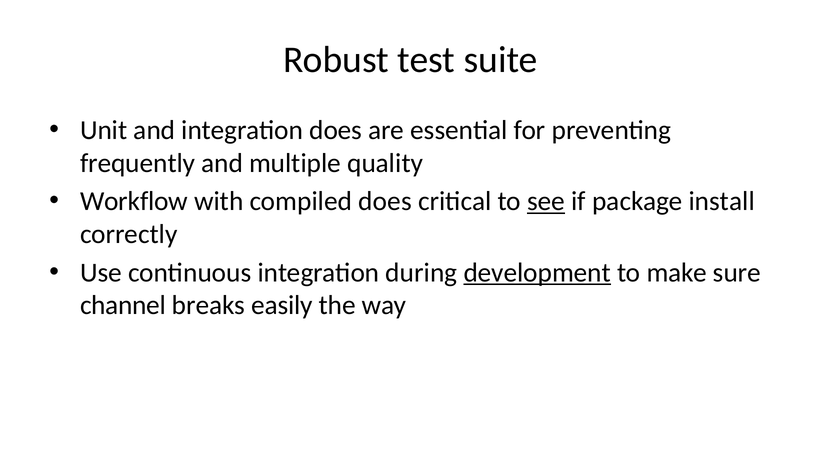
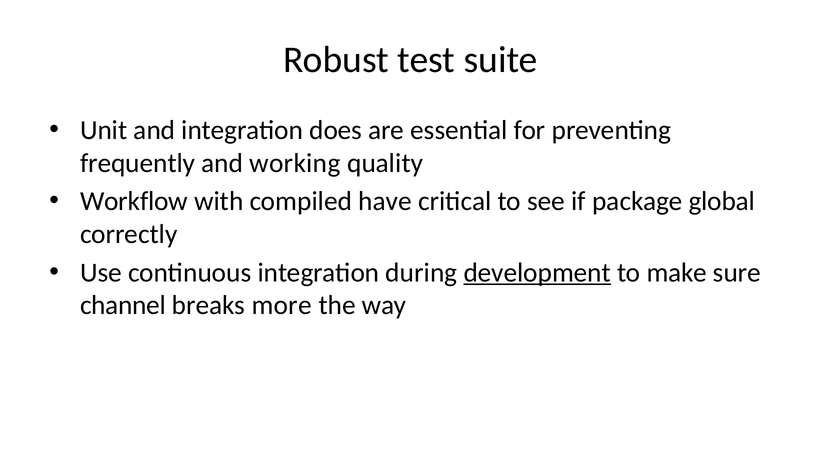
multiple: multiple -> working
compiled does: does -> have
see underline: present -> none
install: install -> global
easily: easily -> more
